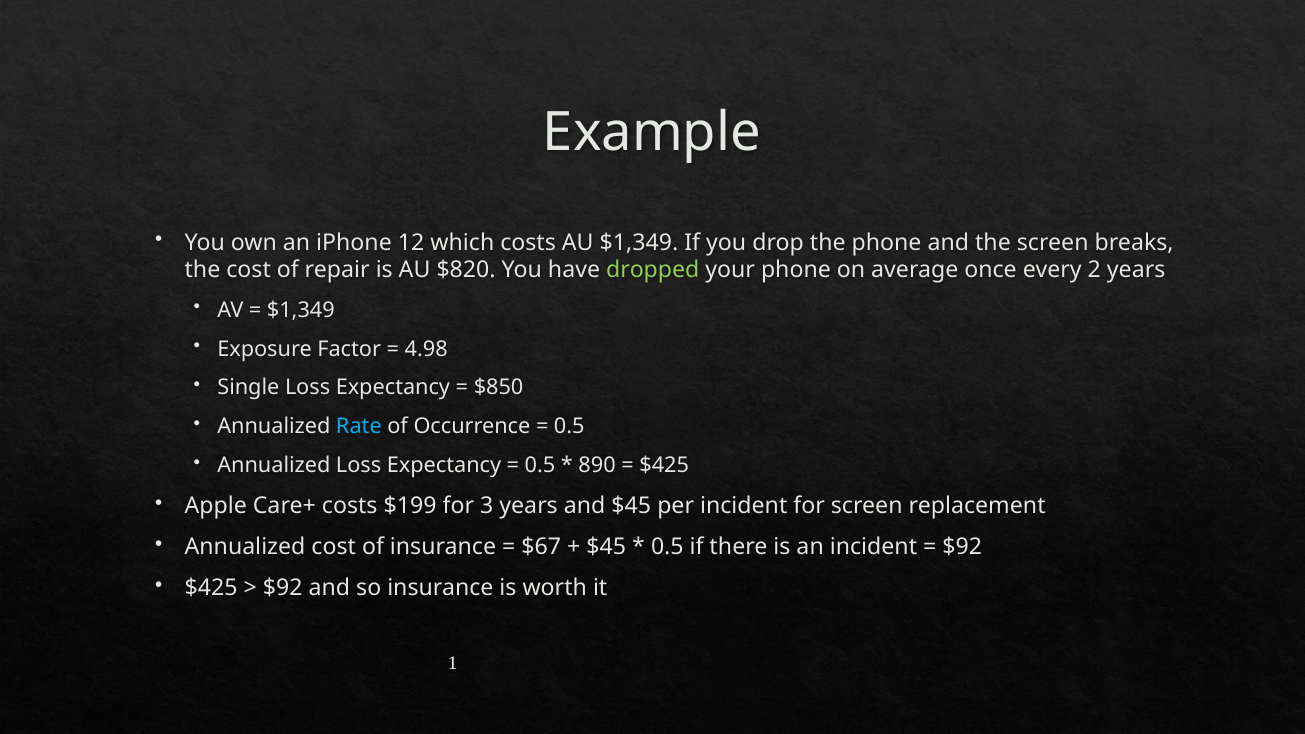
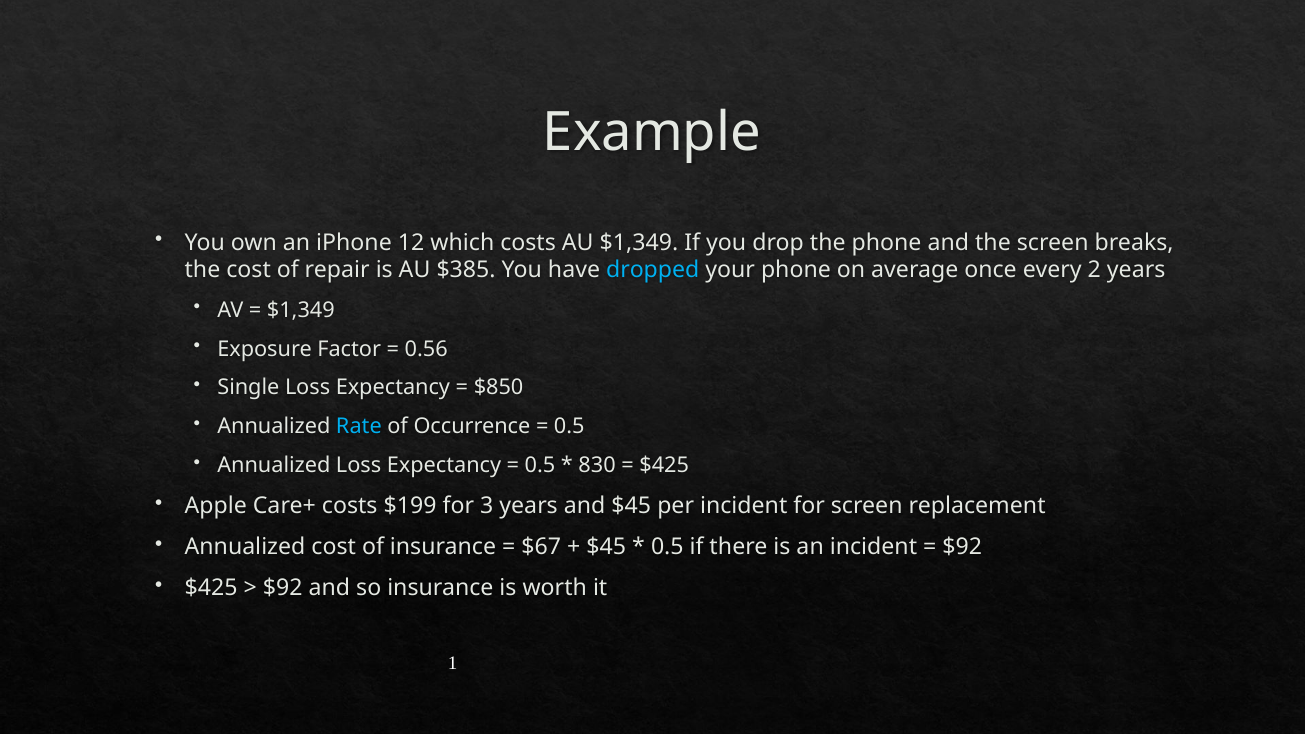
$820: $820 -> $385
dropped colour: light green -> light blue
4.98: 4.98 -> 0.56
890: 890 -> 830
